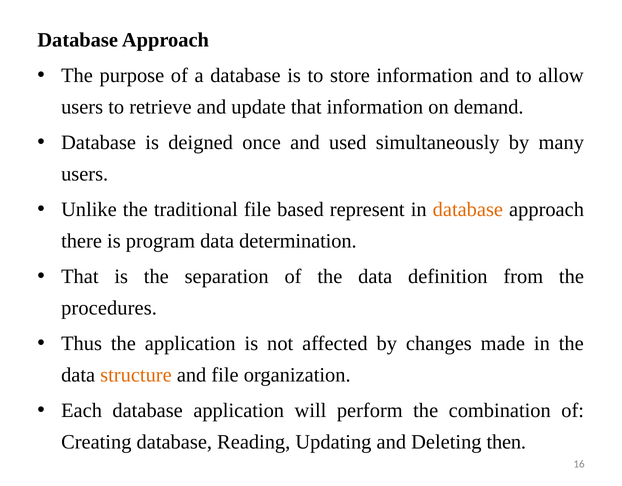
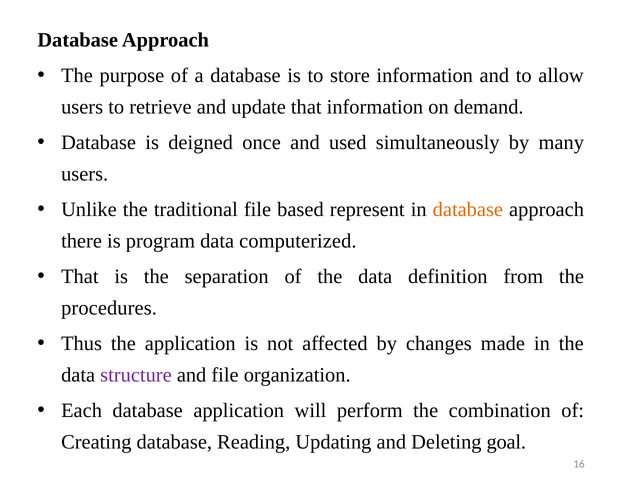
determination: determination -> computerized
structure colour: orange -> purple
then: then -> goal
